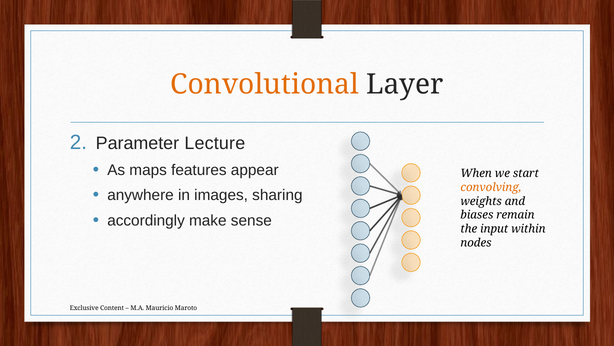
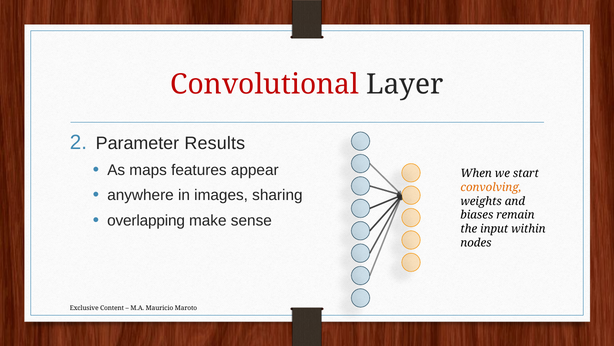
Convolutional colour: orange -> red
Lecture: Lecture -> Results
accordingly: accordingly -> overlapping
